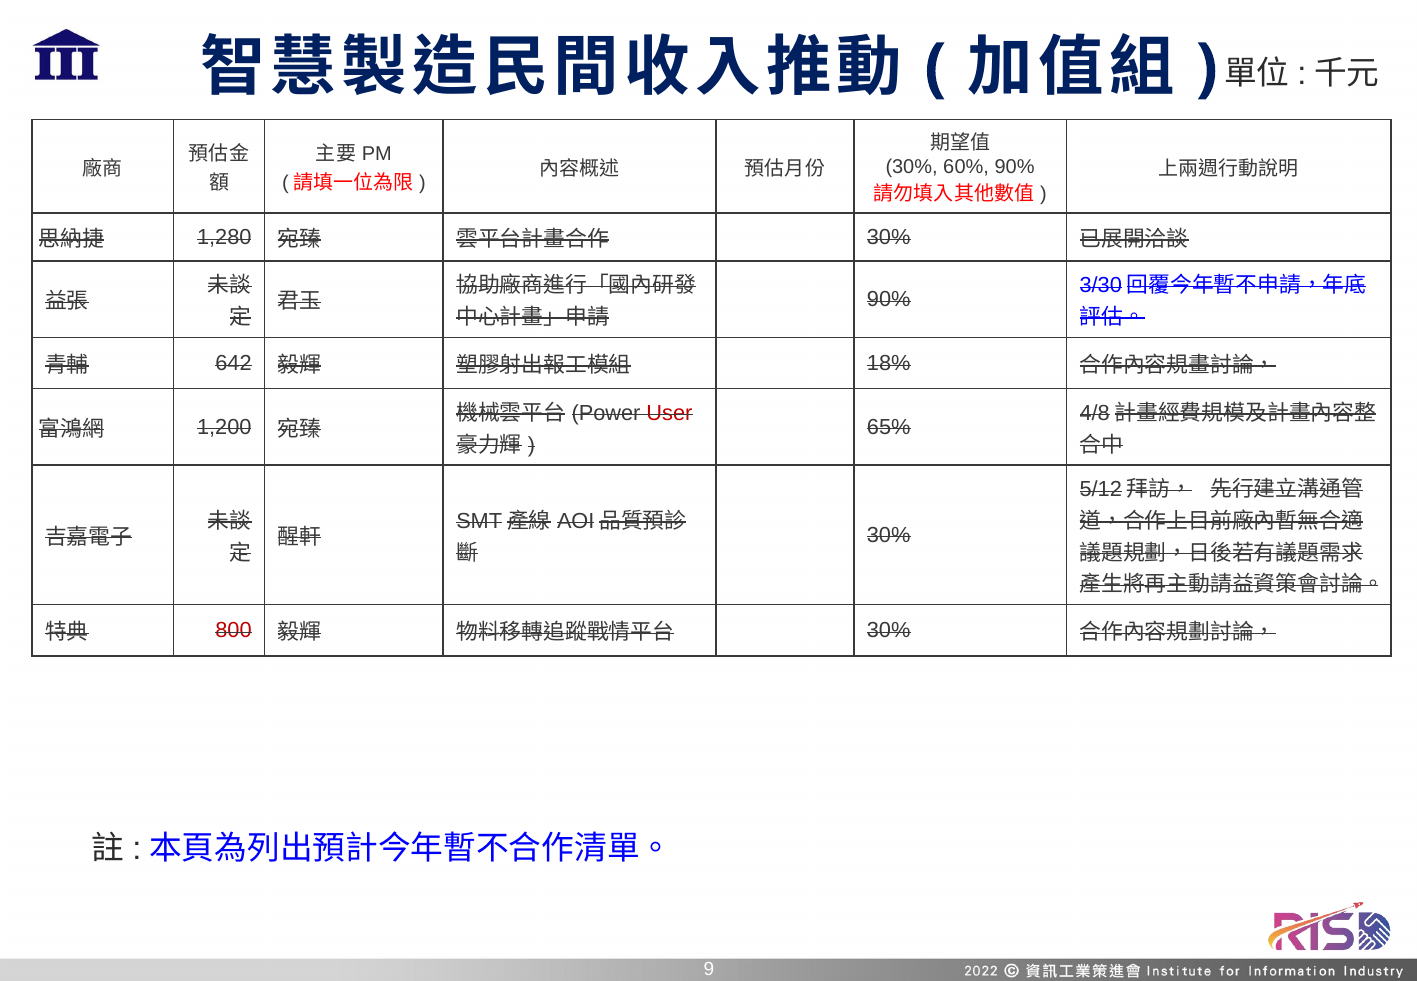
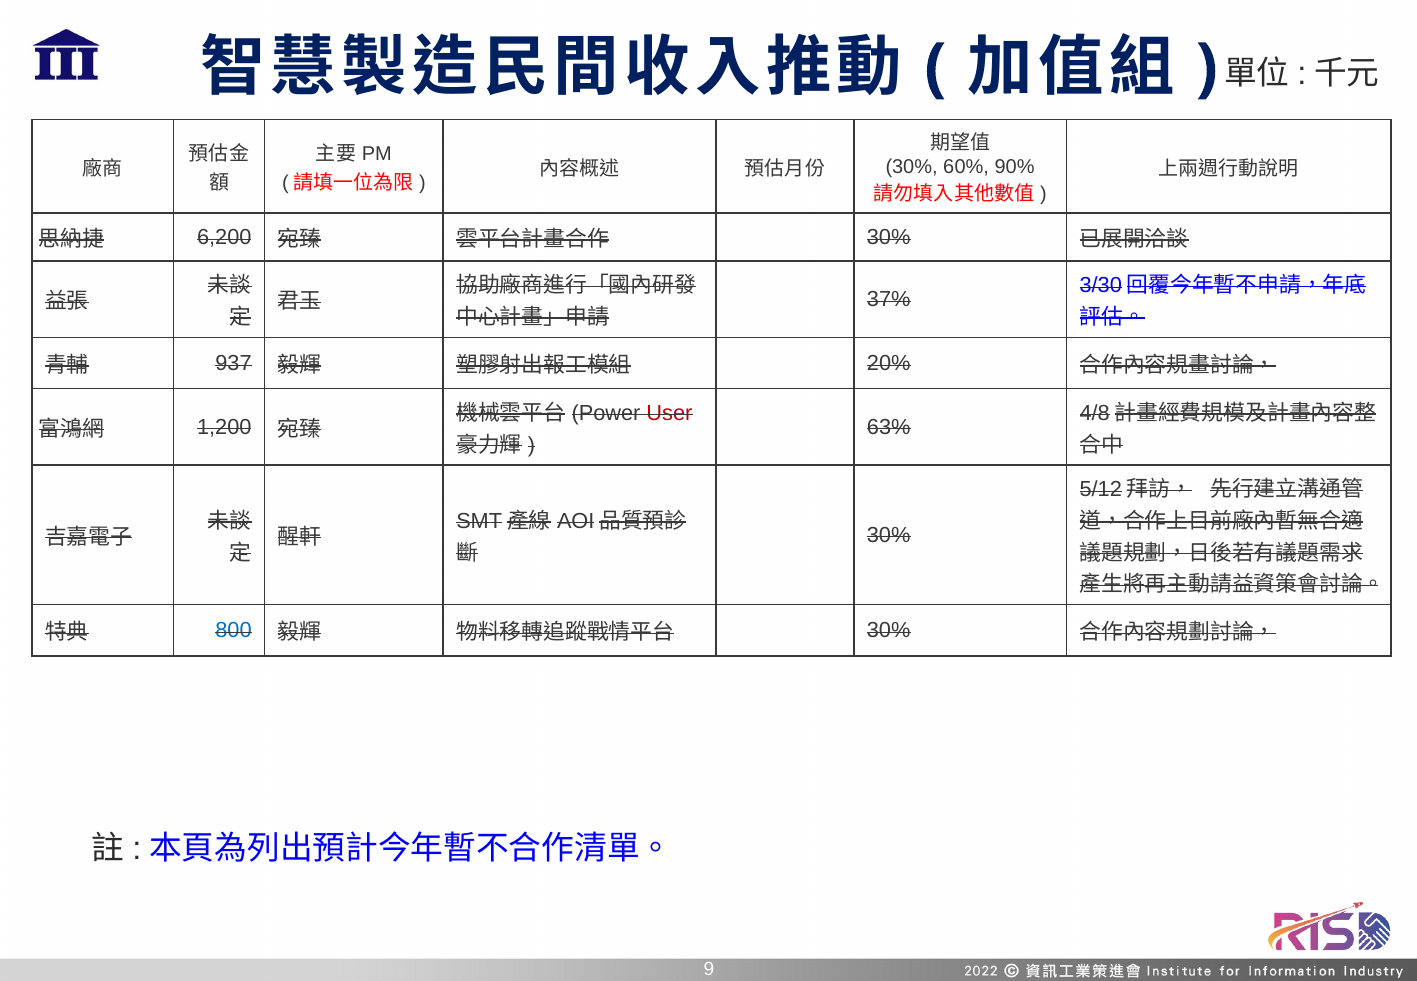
1,280: 1,280 -> 6,200
90% at (889, 300): 90% -> 37%
642: 642 -> 937
18%: 18% -> 20%
65%: 65% -> 63%
800 colour: red -> blue
